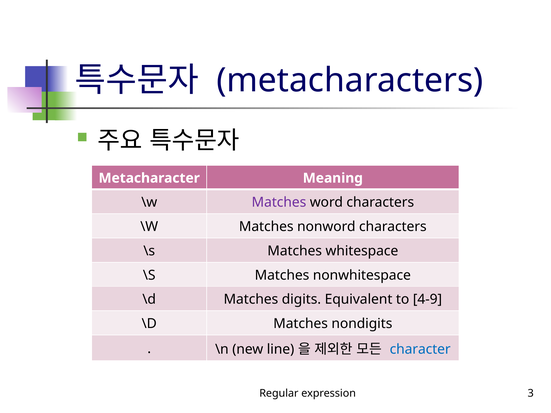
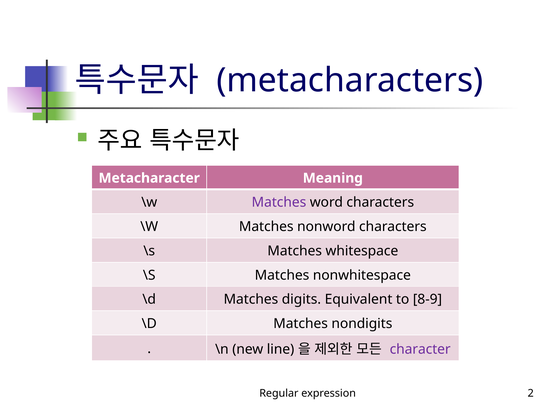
4-9: 4-9 -> 8-9
character colour: blue -> purple
3: 3 -> 2
